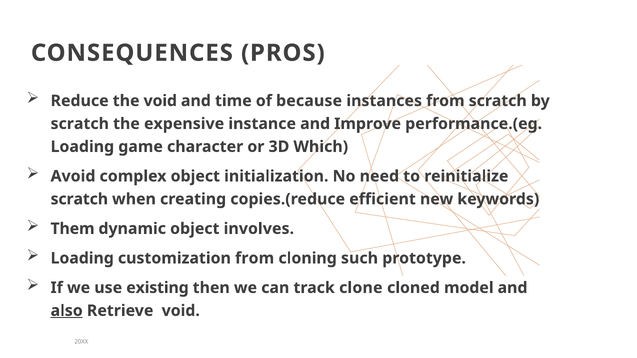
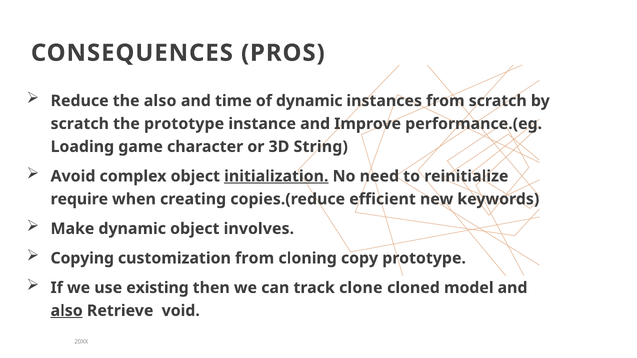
the void: void -> also
of because: because -> dynamic
the expensive: expensive -> prototype
Which: Which -> String
initialization underline: none -> present
scratch at (79, 199): scratch -> require
Them: Them -> Make
Loading at (82, 258): Loading -> Copying
such: such -> copy
